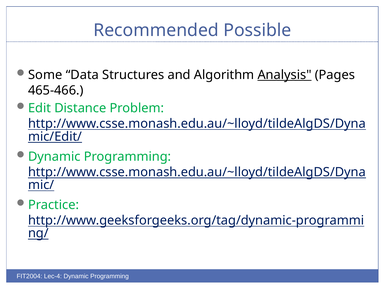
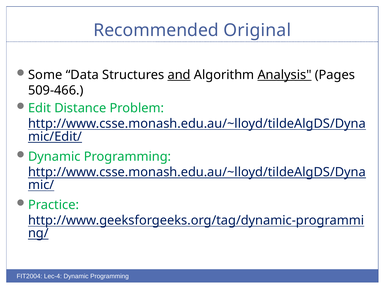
Possible: Possible -> Original
and underline: none -> present
465-466: 465-466 -> 509-466
